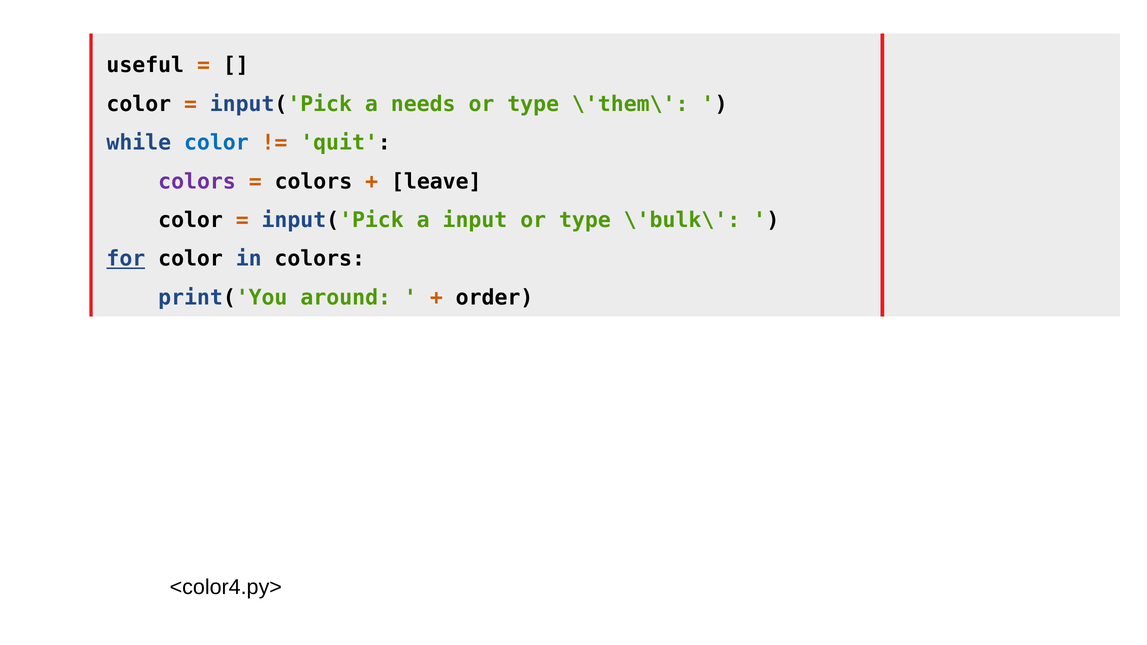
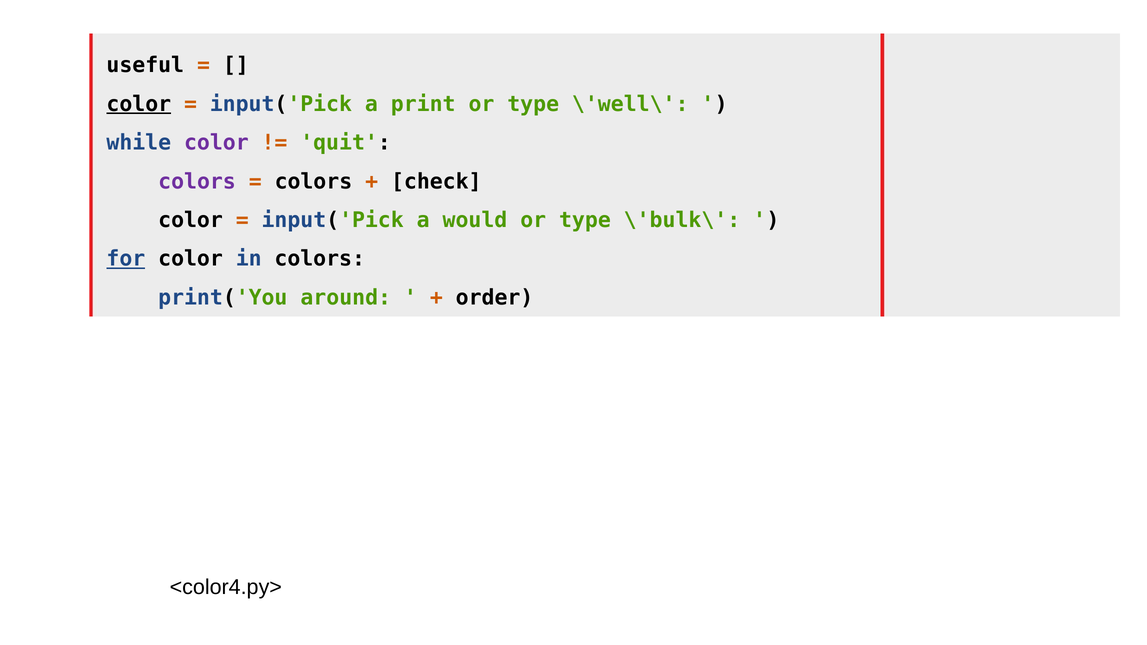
color at (139, 104) underline: none -> present
needs: needs -> print
\'them\: \'them\ -> \'well\
color at (216, 143) colour: blue -> purple
leave: leave -> check
input: input -> would
